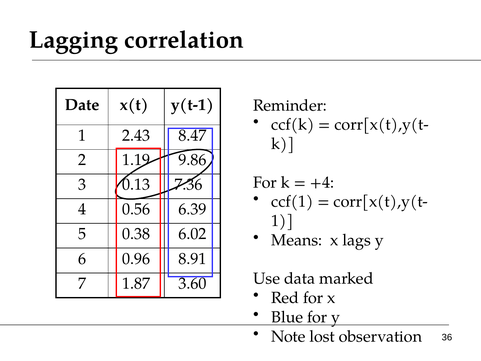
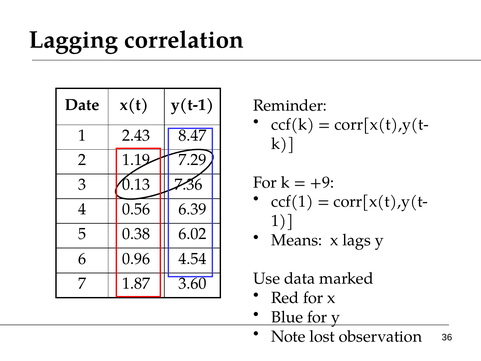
9.86: 9.86 -> 7.29
+4: +4 -> +9
8.91: 8.91 -> 4.54
